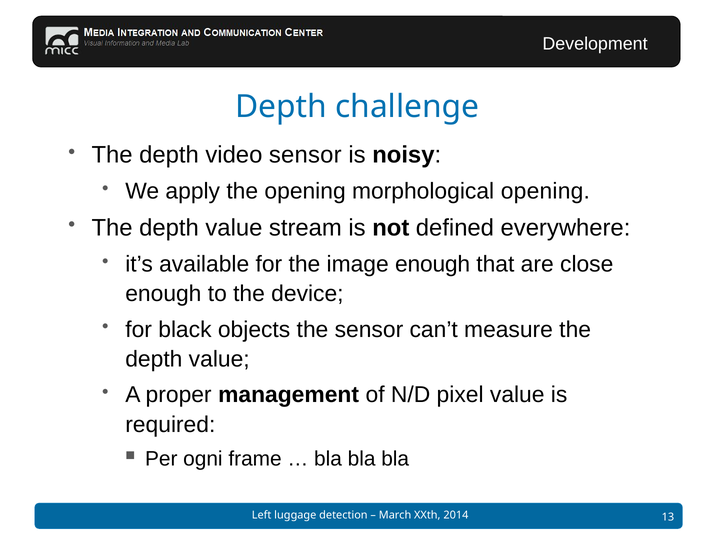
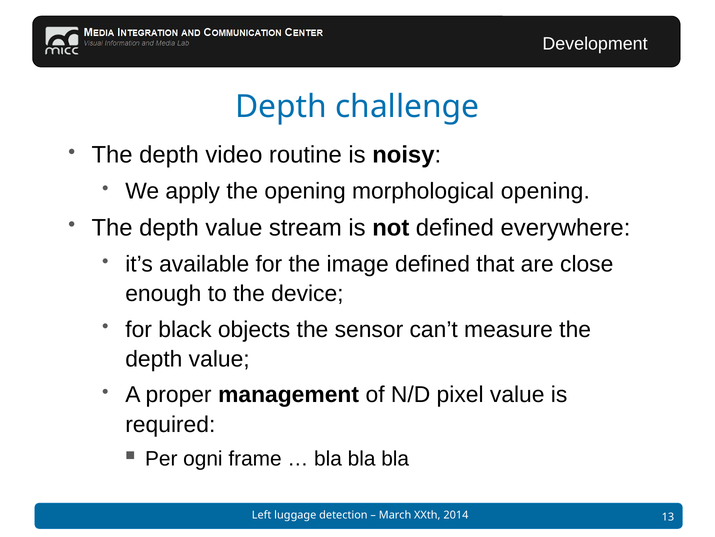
video sensor: sensor -> routine
image enough: enough -> defined
